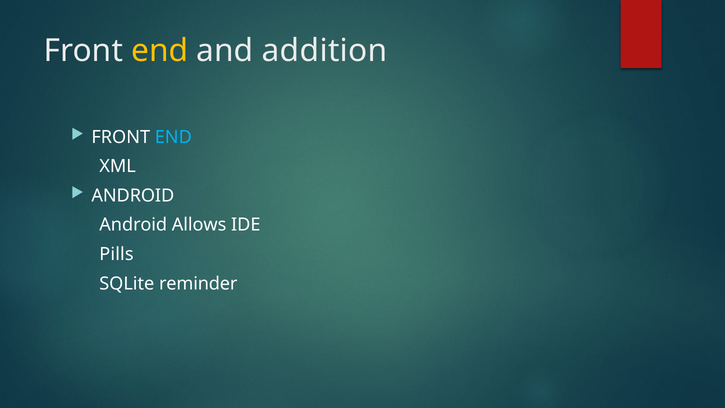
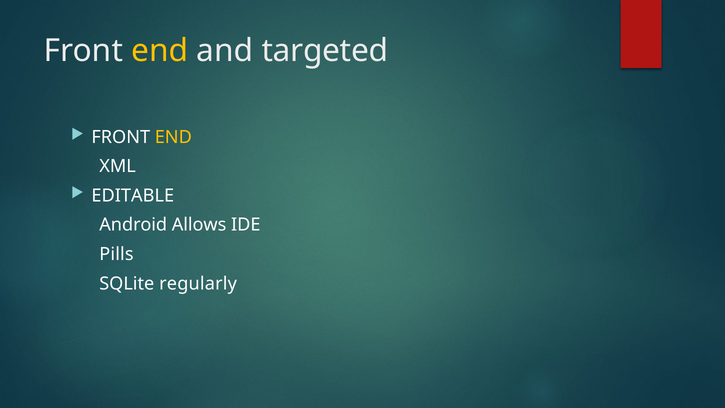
addition: addition -> targeted
END at (173, 137) colour: light blue -> yellow
ANDROID at (133, 196): ANDROID -> EDITABLE
reminder: reminder -> regularly
